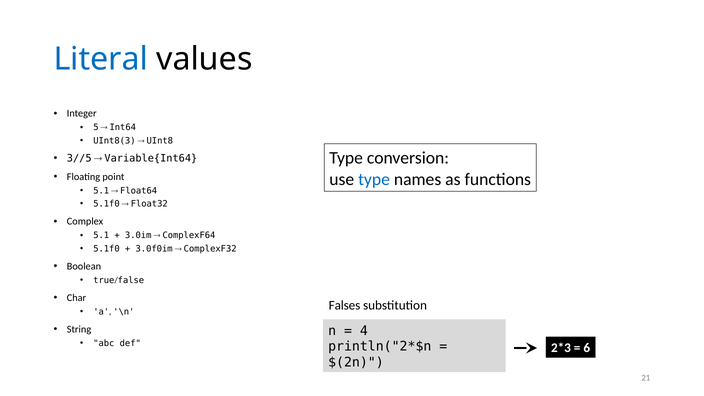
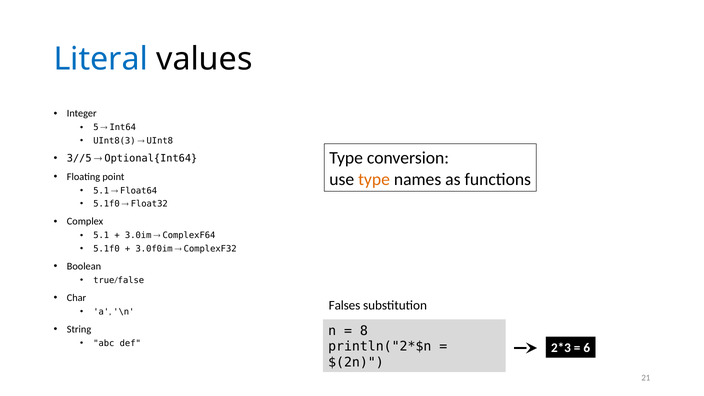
Variable{Int64: Variable{Int64 -> Optional{Int64
type at (374, 179) colour: blue -> orange
4: 4 -> 8
